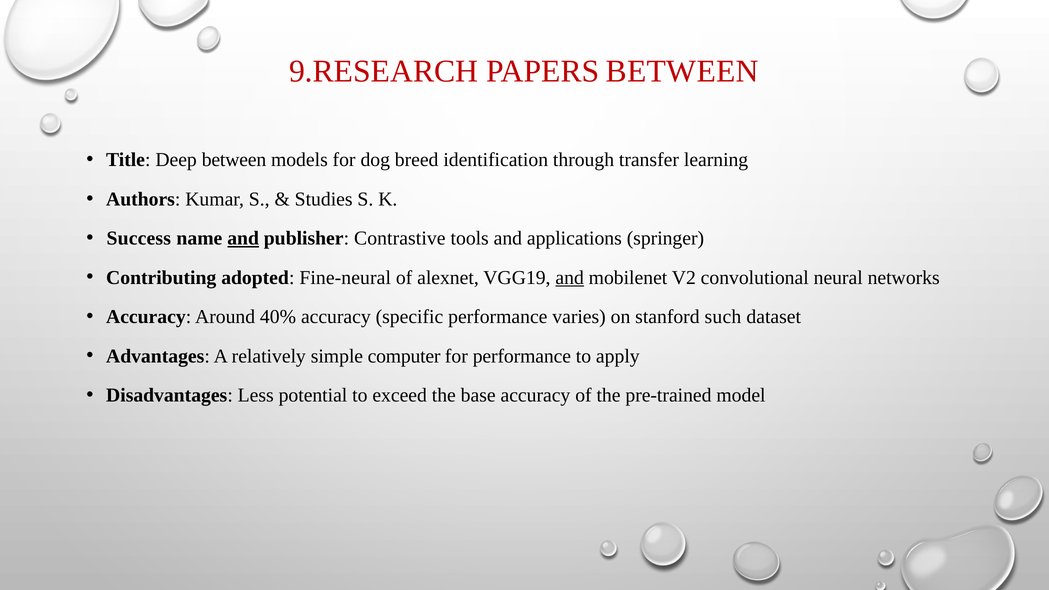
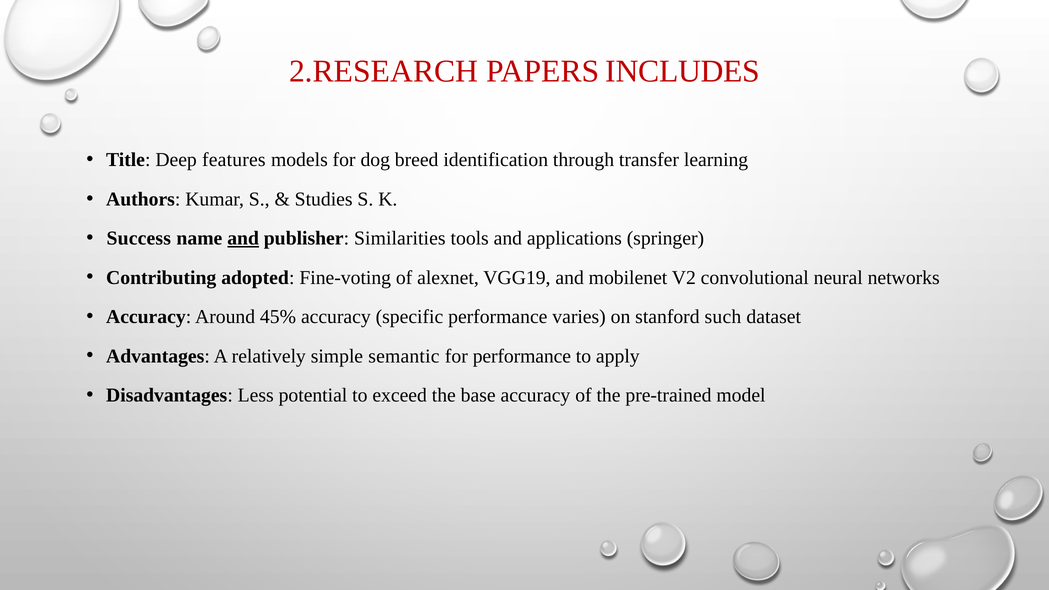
9.RESEARCH: 9.RESEARCH -> 2.RESEARCH
PAPERS BETWEEN: BETWEEN -> INCLUDES
Deep between: between -> features
Contrastive: Contrastive -> Similarities
Fine-neural: Fine-neural -> Fine-voting
and at (570, 278) underline: present -> none
40%: 40% -> 45%
computer: computer -> semantic
